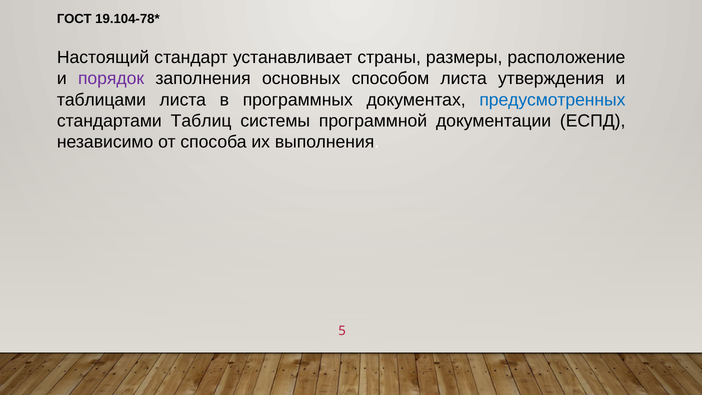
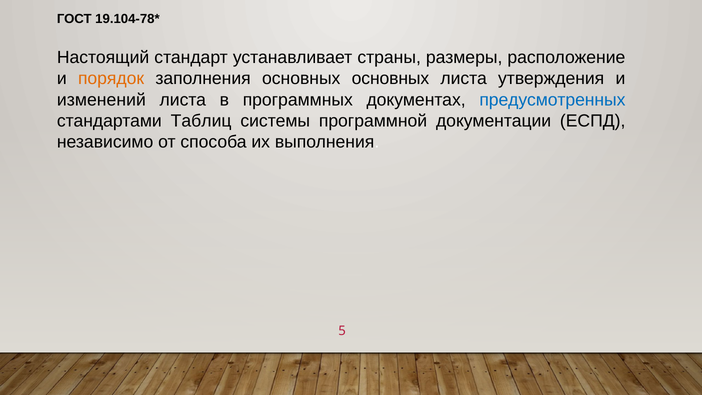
порядок colour: purple -> orange
основных способом: способом -> основных
таблицами: таблицами -> изменений
